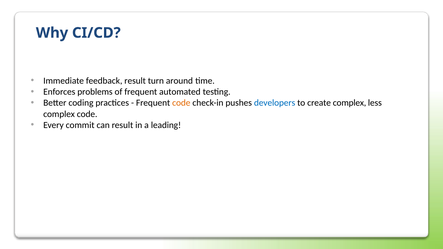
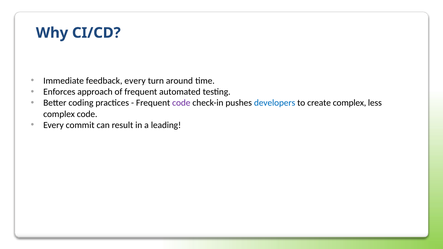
feedback result: result -> every
problems: problems -> approach
code at (181, 103) colour: orange -> purple
